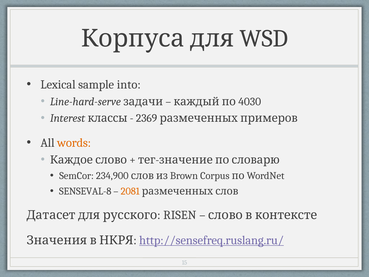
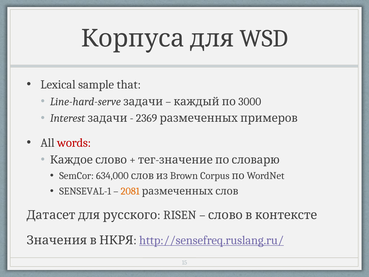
into: into -> that
4030: 4030 -> 3000
Interest классы: классы -> задачи
words colour: orange -> red
234,900: 234,900 -> 634,000
SENSEVAL-8: SENSEVAL-8 -> SENSEVAL-1
